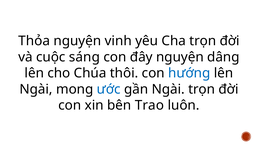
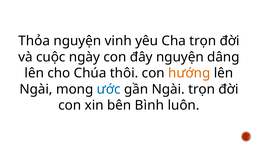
sáng: sáng -> ngày
hướng colour: blue -> orange
Trao: Trao -> Bình
